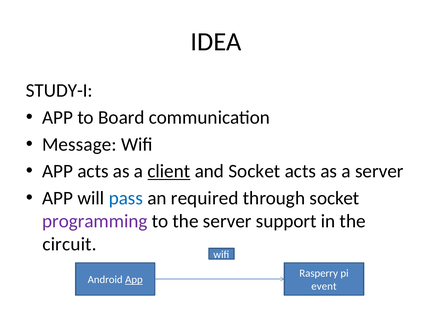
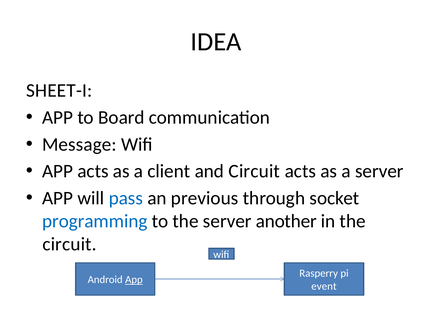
STUDY-I: STUDY-I -> SHEET-I
client underline: present -> none
and Socket: Socket -> Circuit
required: required -> previous
programming colour: purple -> blue
support: support -> another
